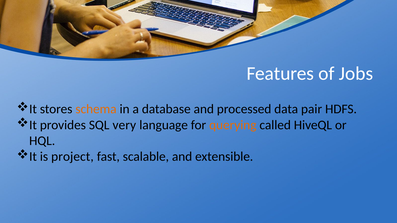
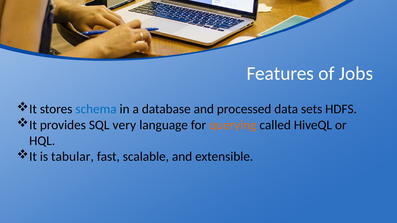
schema colour: orange -> blue
pair: pair -> sets
project: project -> tabular
